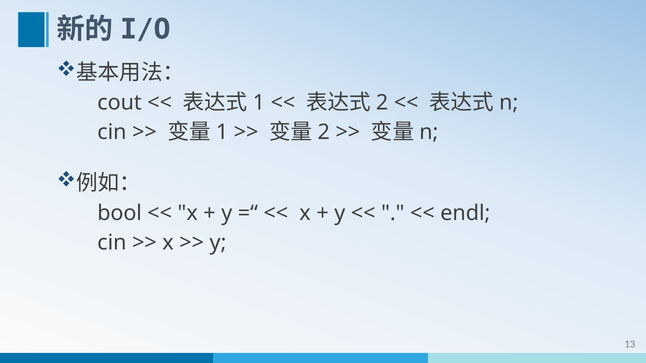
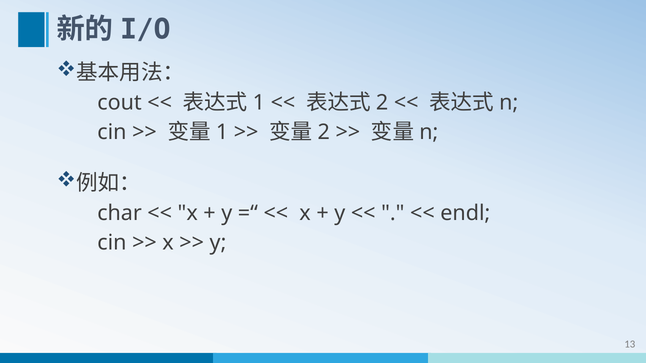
bool: bool -> char
